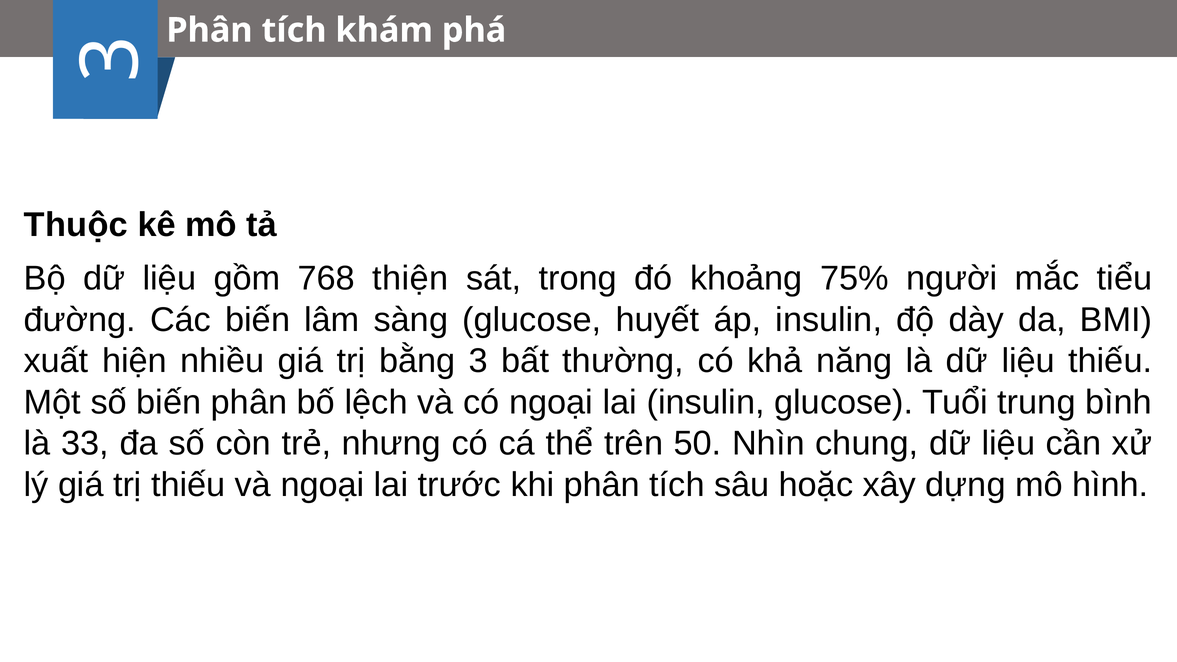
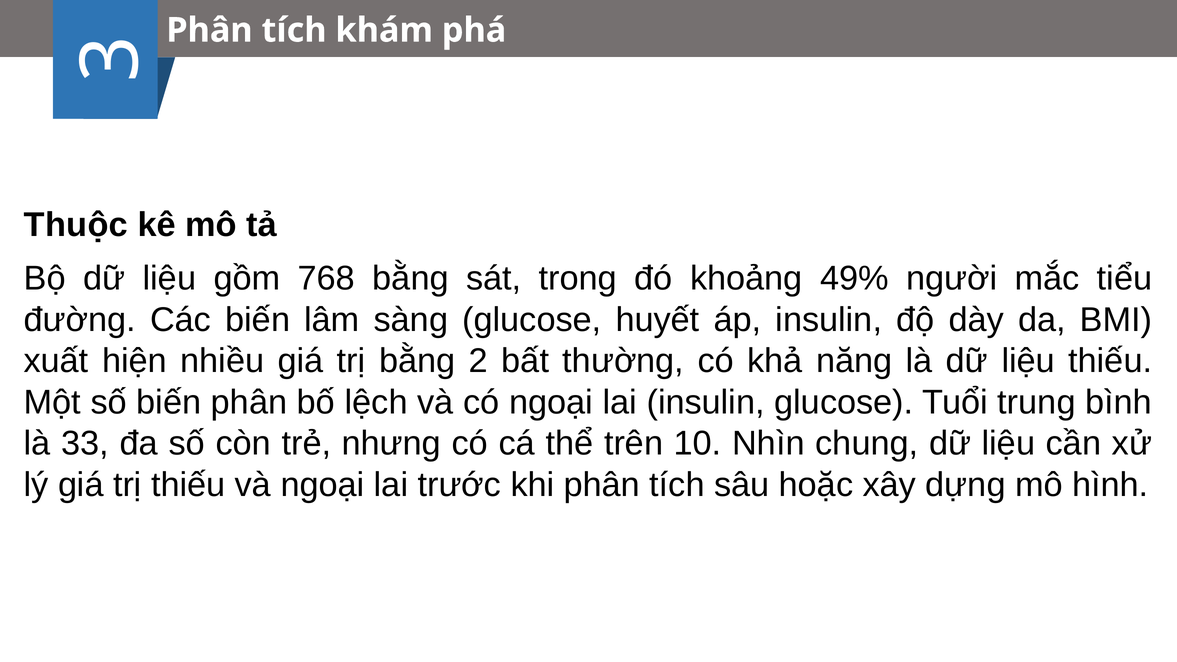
768 thiện: thiện -> bằng
75%: 75% -> 49%
bằng 3: 3 -> 2
50: 50 -> 10
